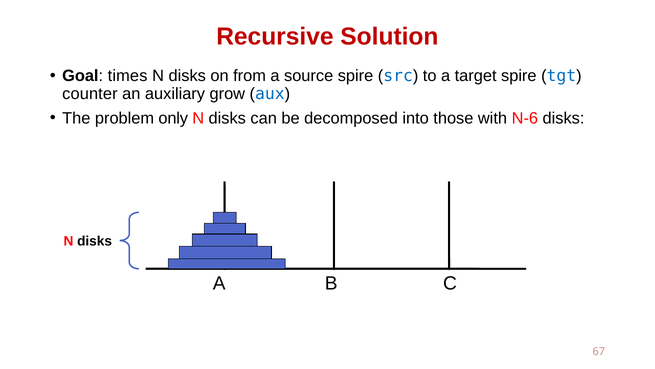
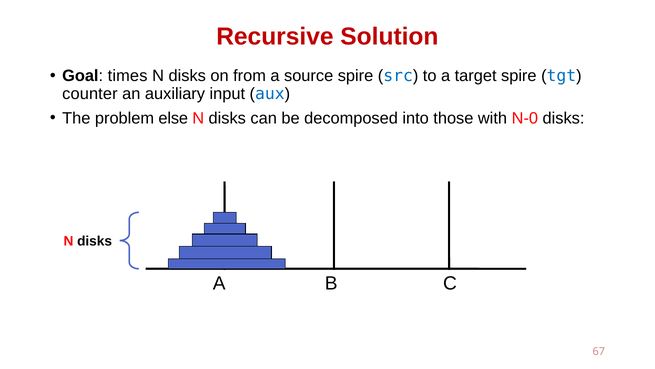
grow: grow -> input
only: only -> else
N-6: N-6 -> N-0
